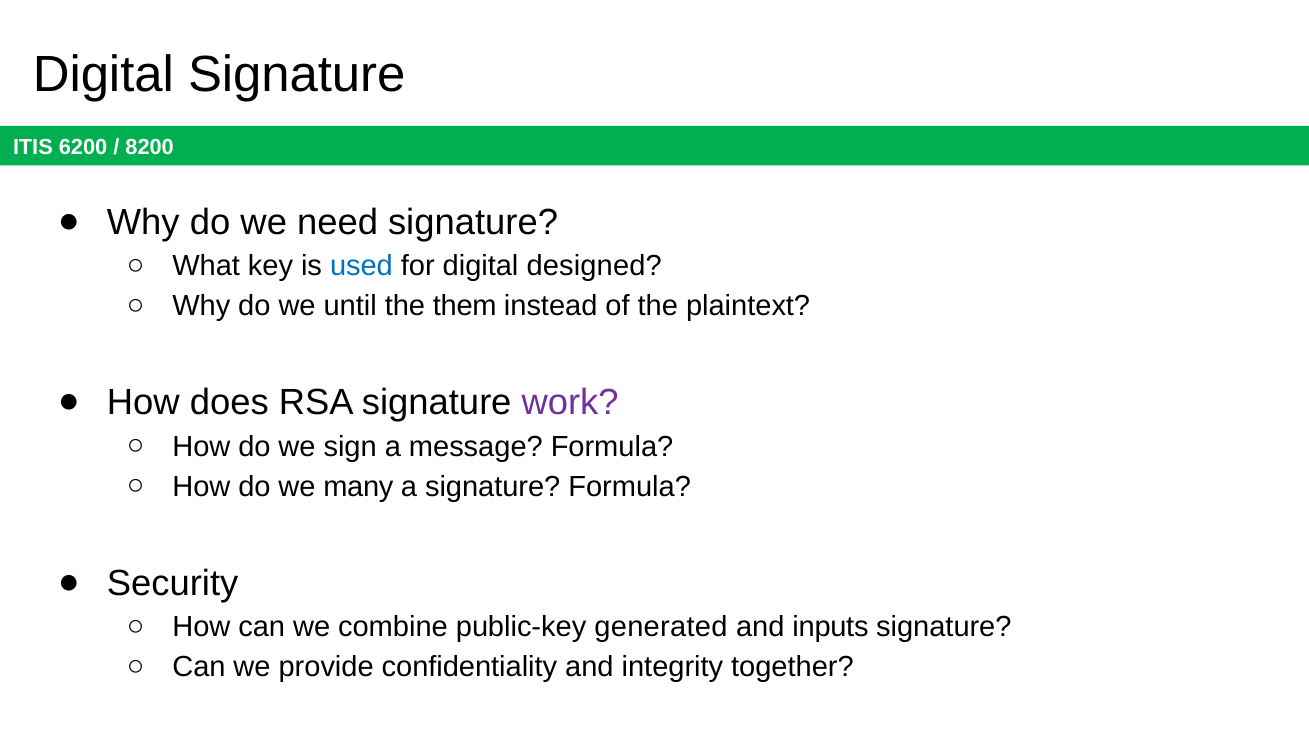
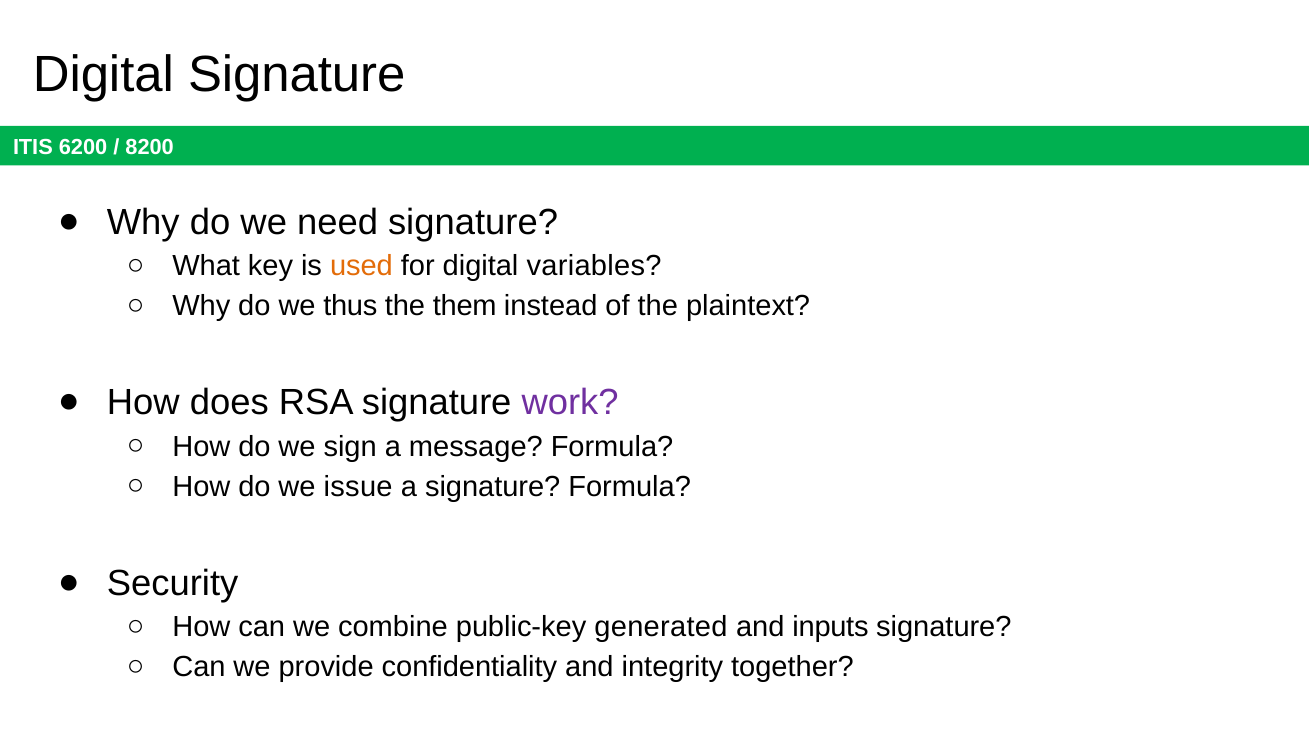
used colour: blue -> orange
designed: designed -> variables
until: until -> thus
many: many -> issue
